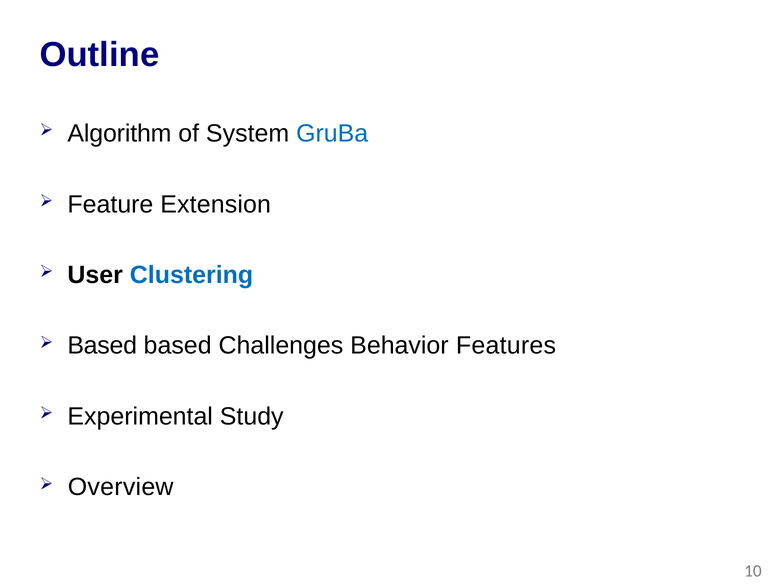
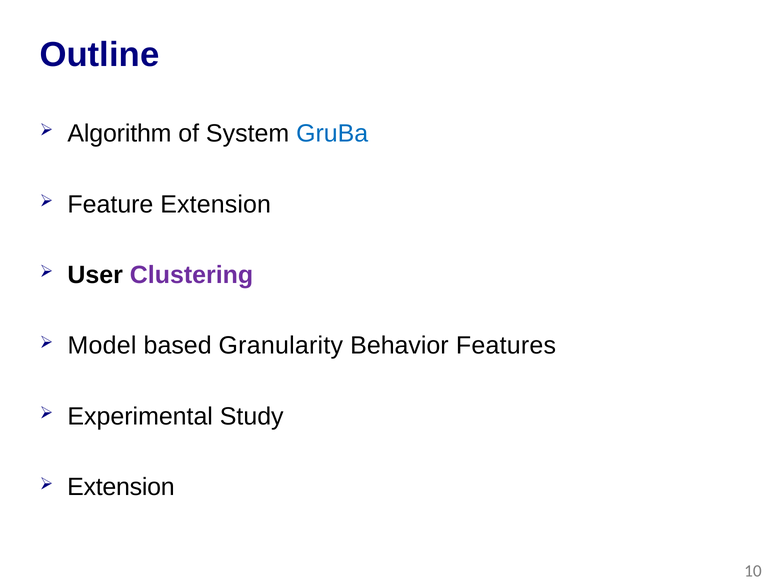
Clustering colour: blue -> purple
Based at (102, 346): Based -> Model
Challenges: Challenges -> Granularity
Overview at (121, 487): Overview -> Extension
